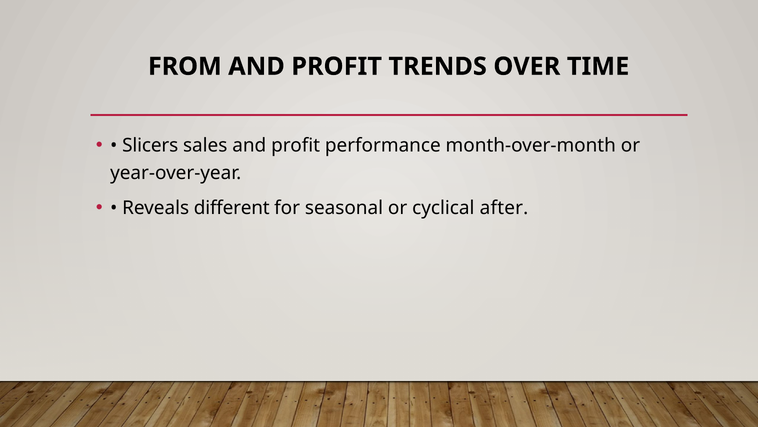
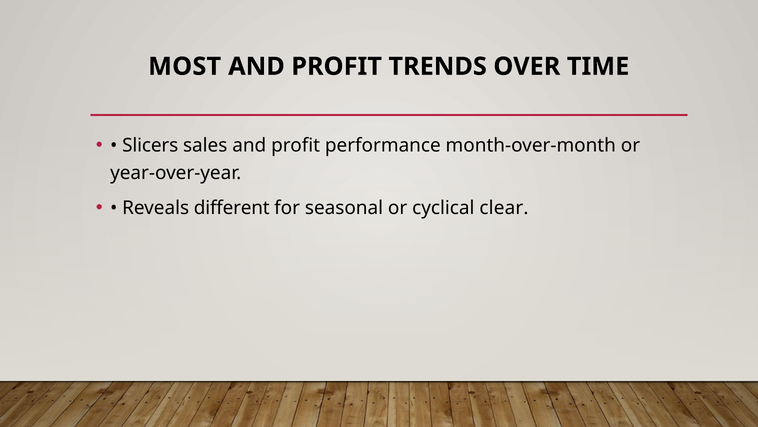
FROM: FROM -> MOST
after: after -> clear
